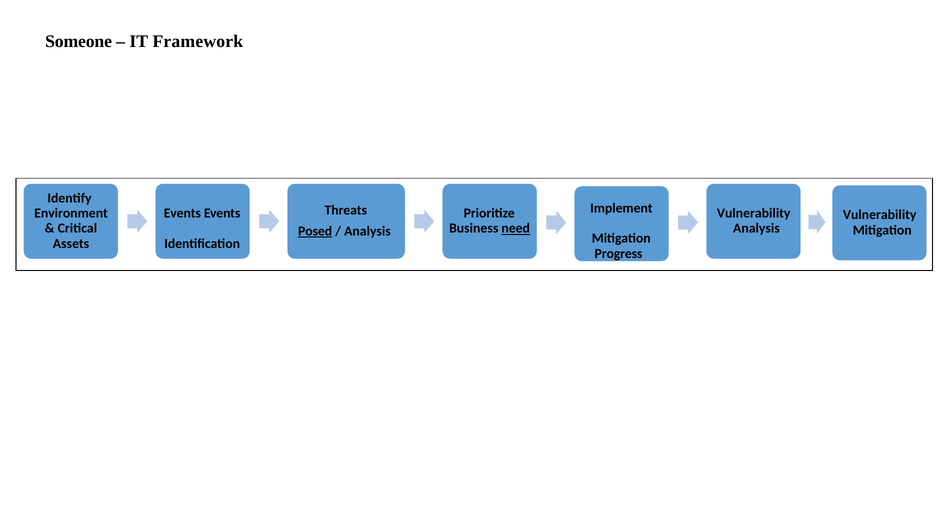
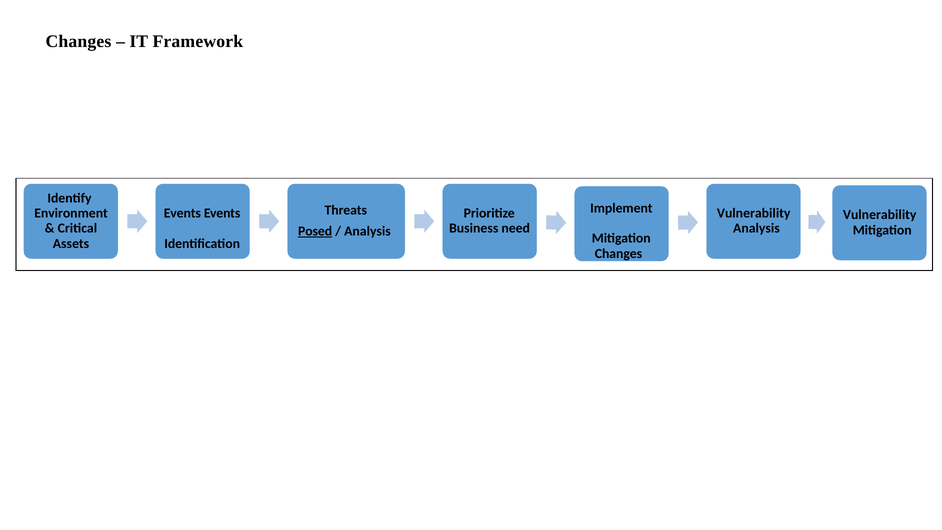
Someone at (79, 42): Someone -> Changes
need underline: present -> none
Progress at (619, 254): Progress -> Changes
